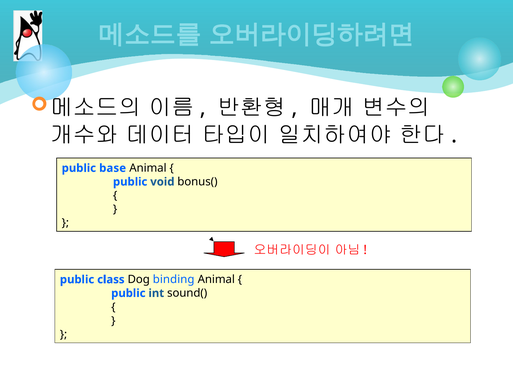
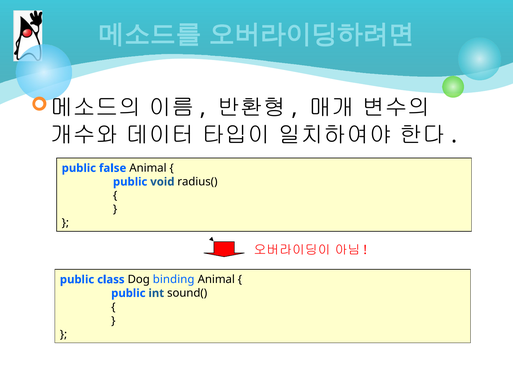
base: base -> false
bonus(: bonus( -> radius(
